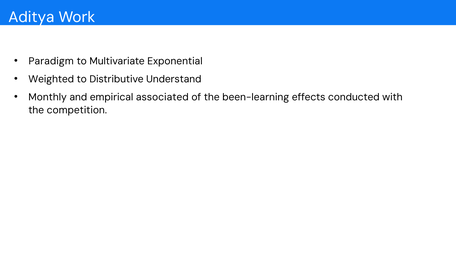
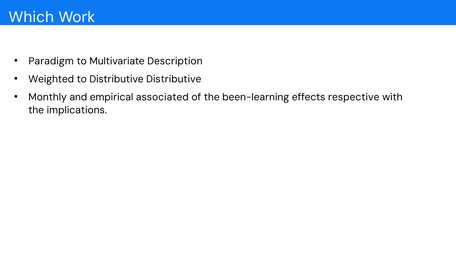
Aditya: Aditya -> Which
Exponential: Exponential -> Description
Distributive Understand: Understand -> Distributive
conducted: conducted -> respective
competition: competition -> implications
